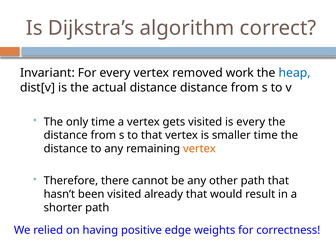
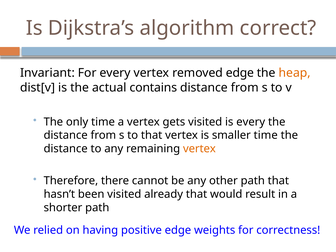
removed work: work -> edge
heap colour: blue -> orange
actual distance: distance -> contains
